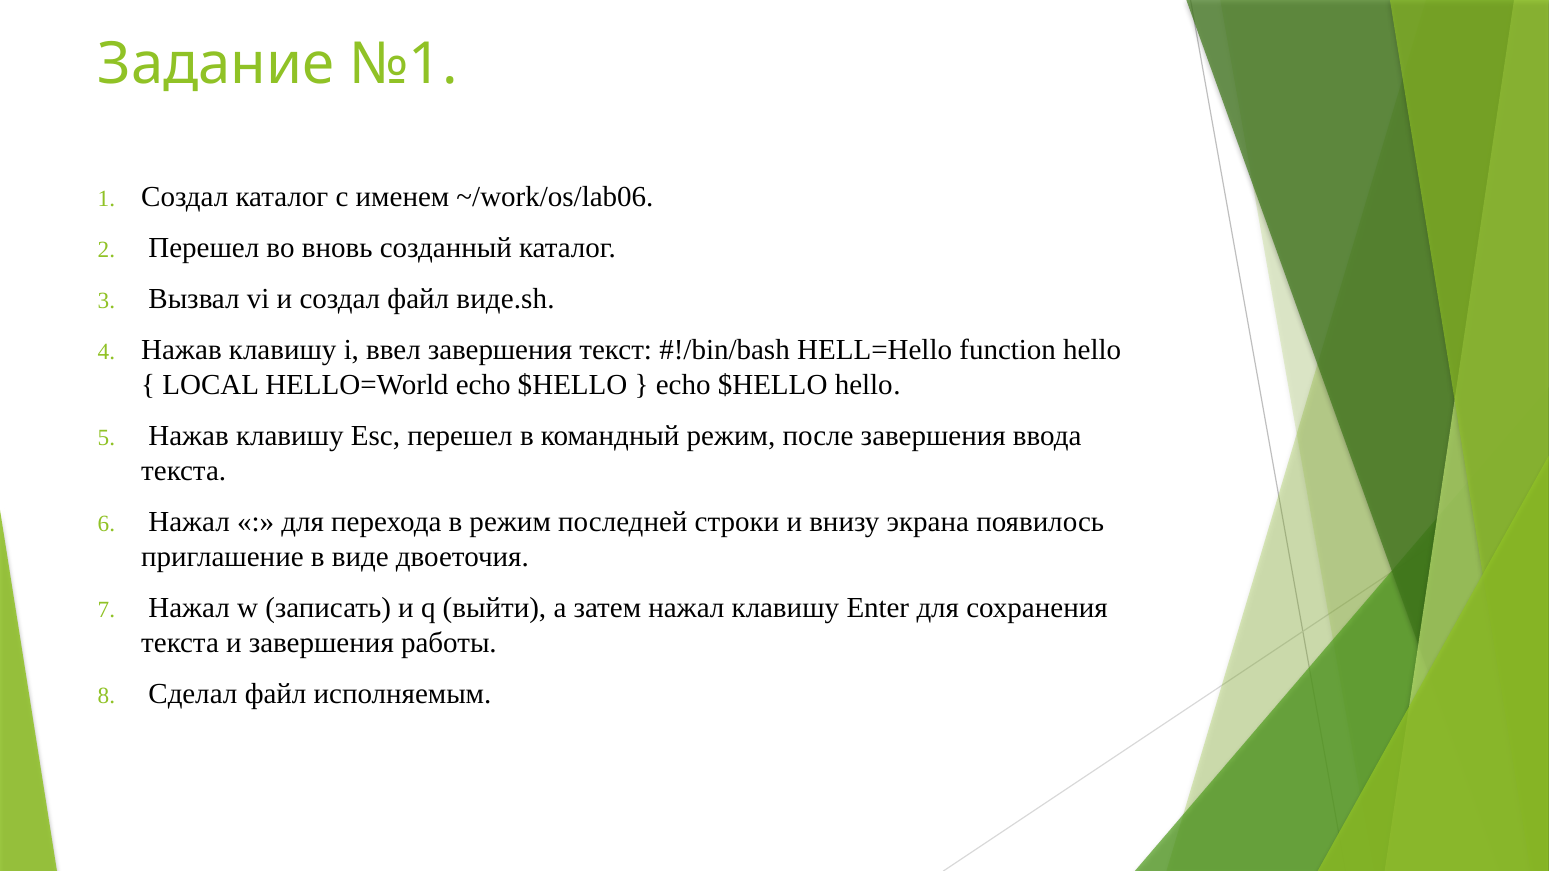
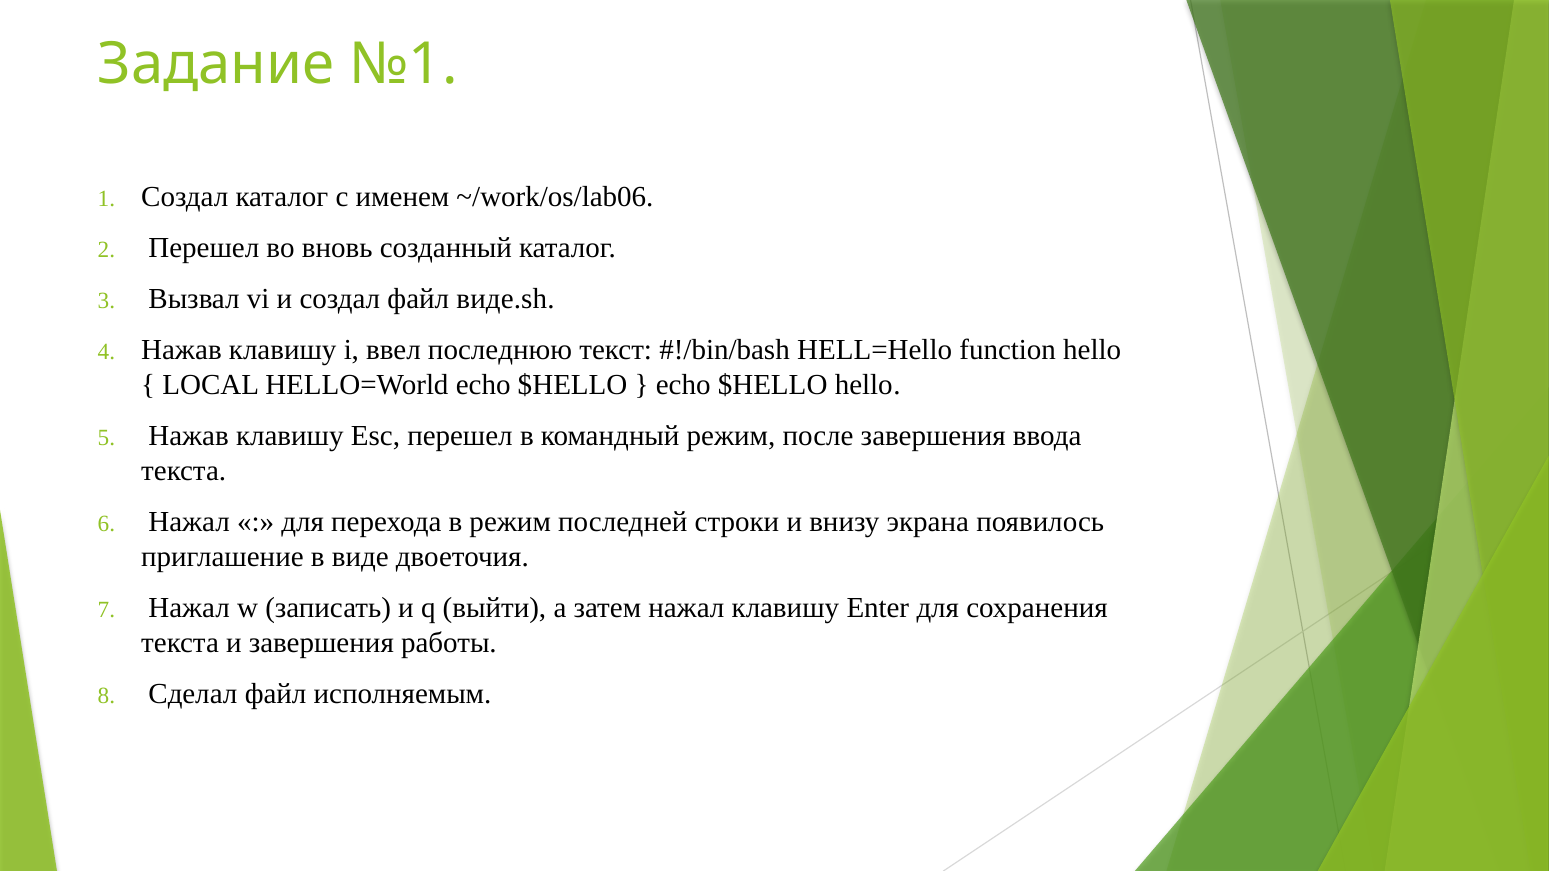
ввел завершения: завершения -> последнюю
